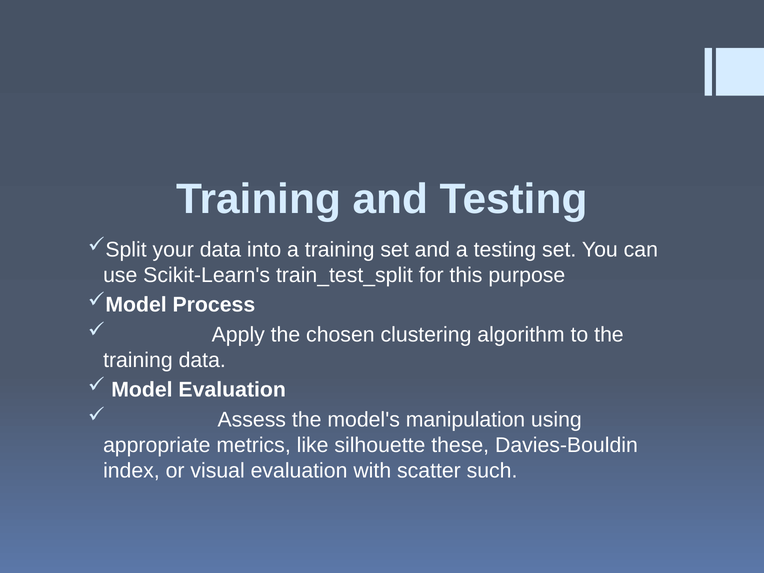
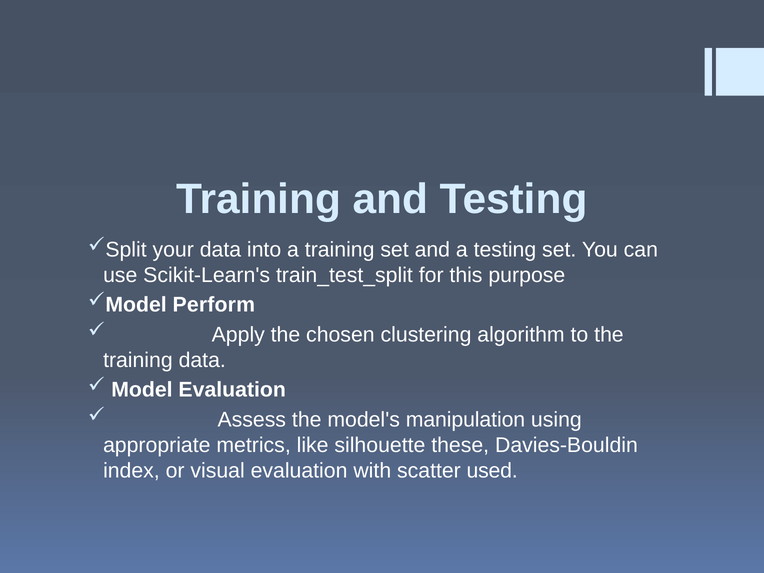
Process: Process -> Perform
such: such -> used
